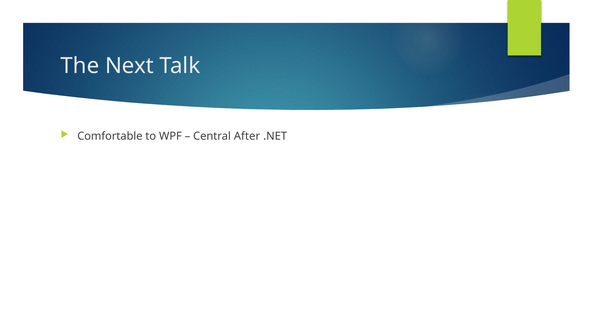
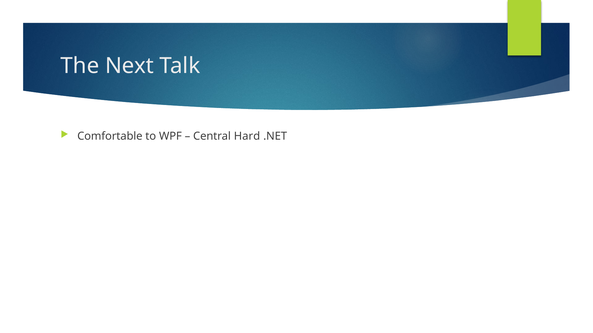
After: After -> Hard
